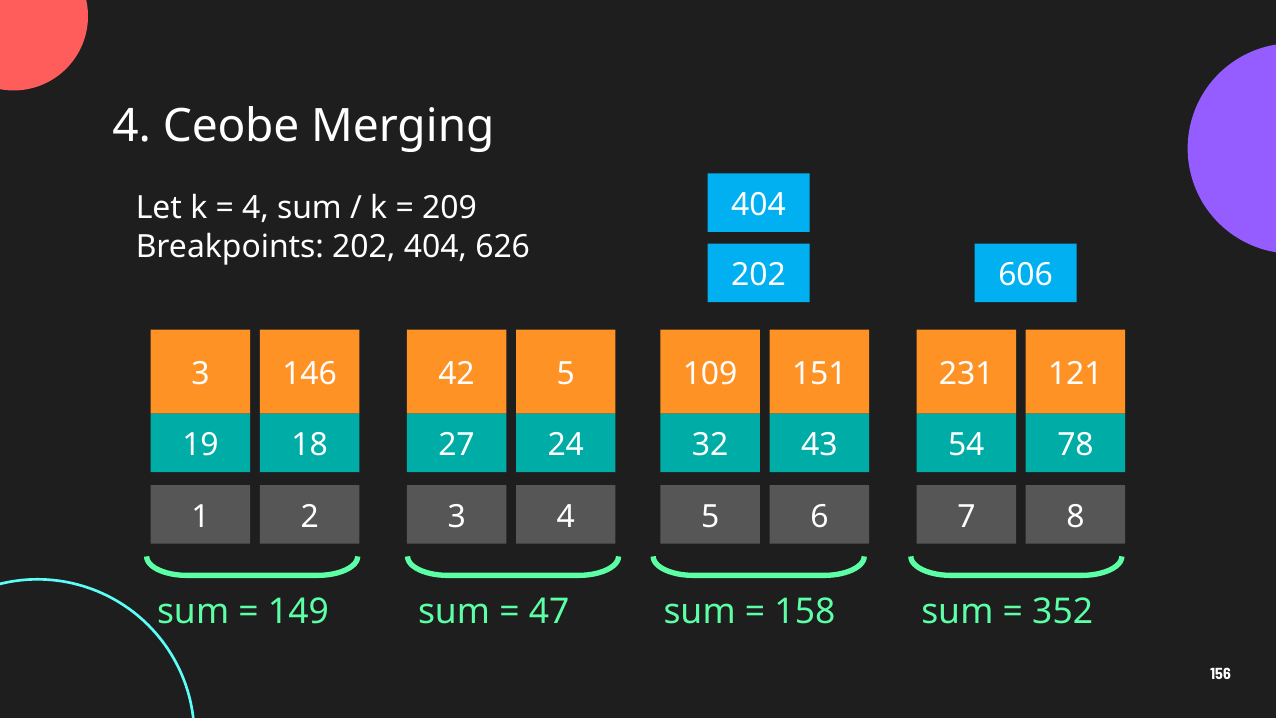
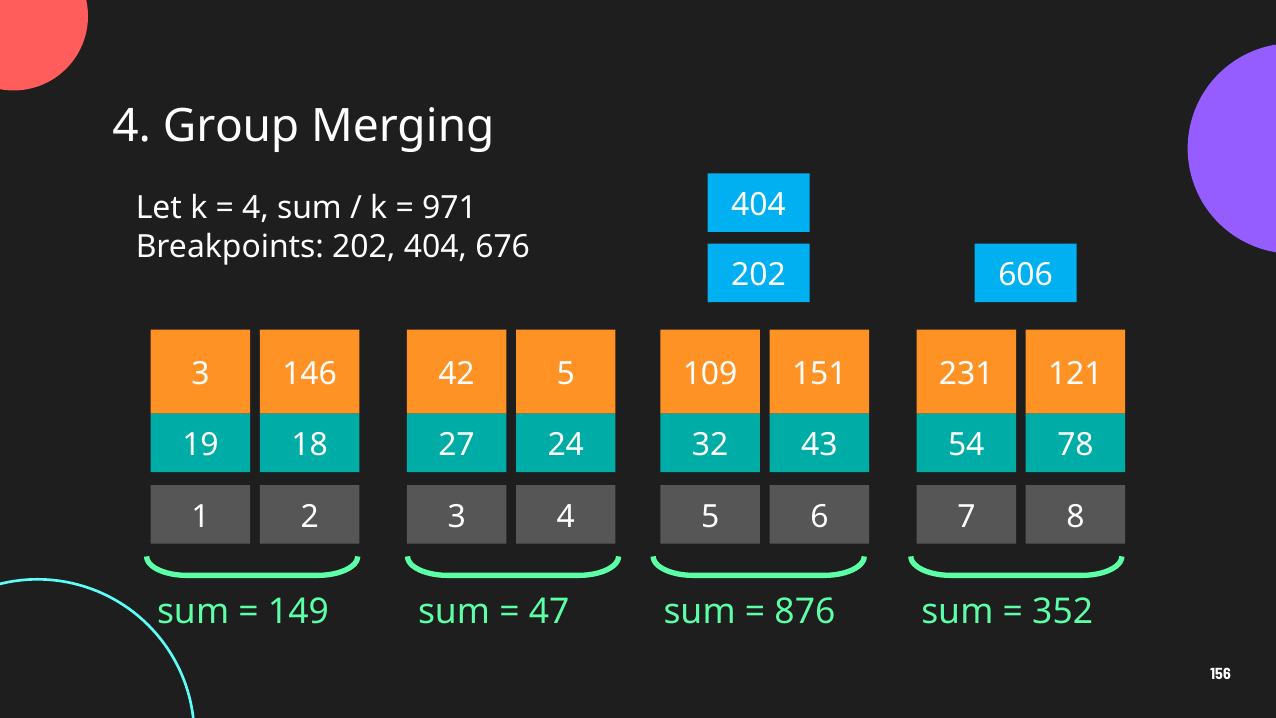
Ceobe: Ceobe -> Group
209: 209 -> 971
626: 626 -> 676
158: 158 -> 876
